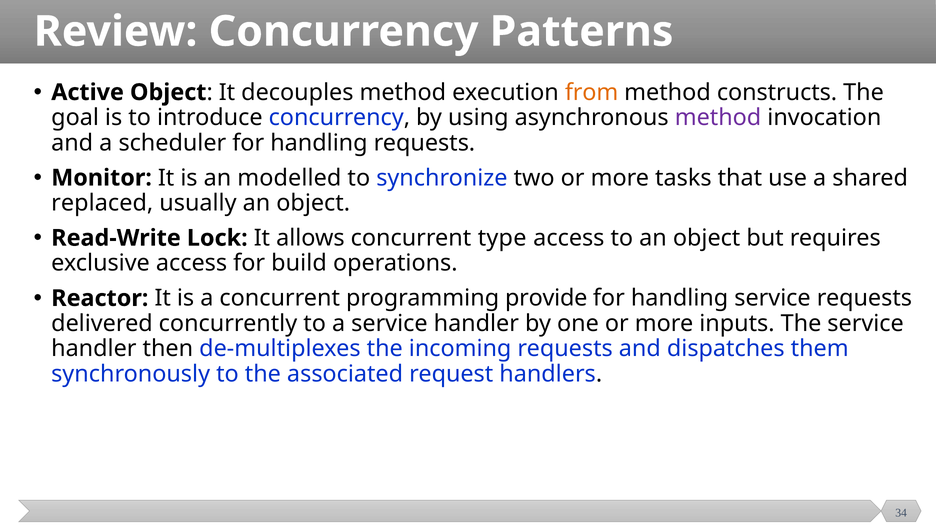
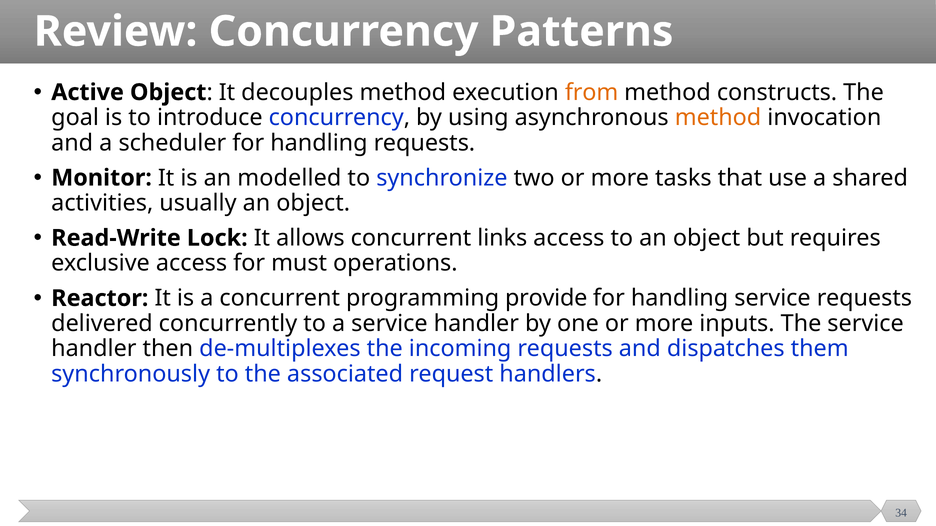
method at (718, 118) colour: purple -> orange
replaced: replaced -> activities
type: type -> links
build: build -> must
